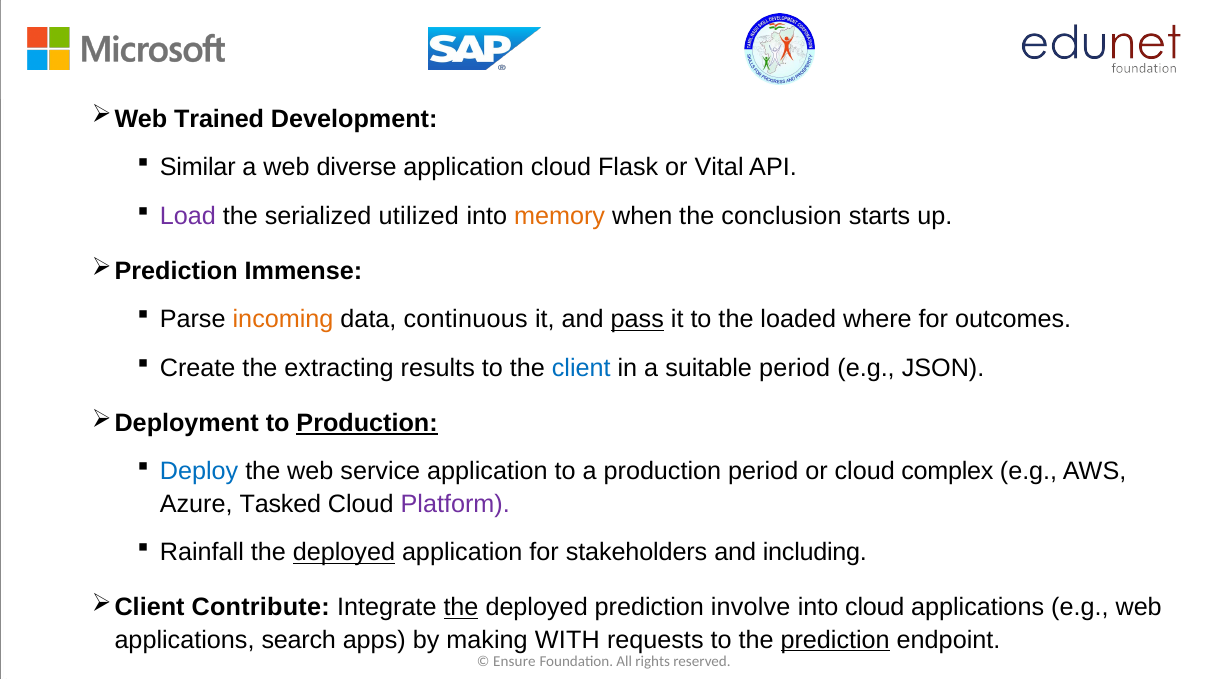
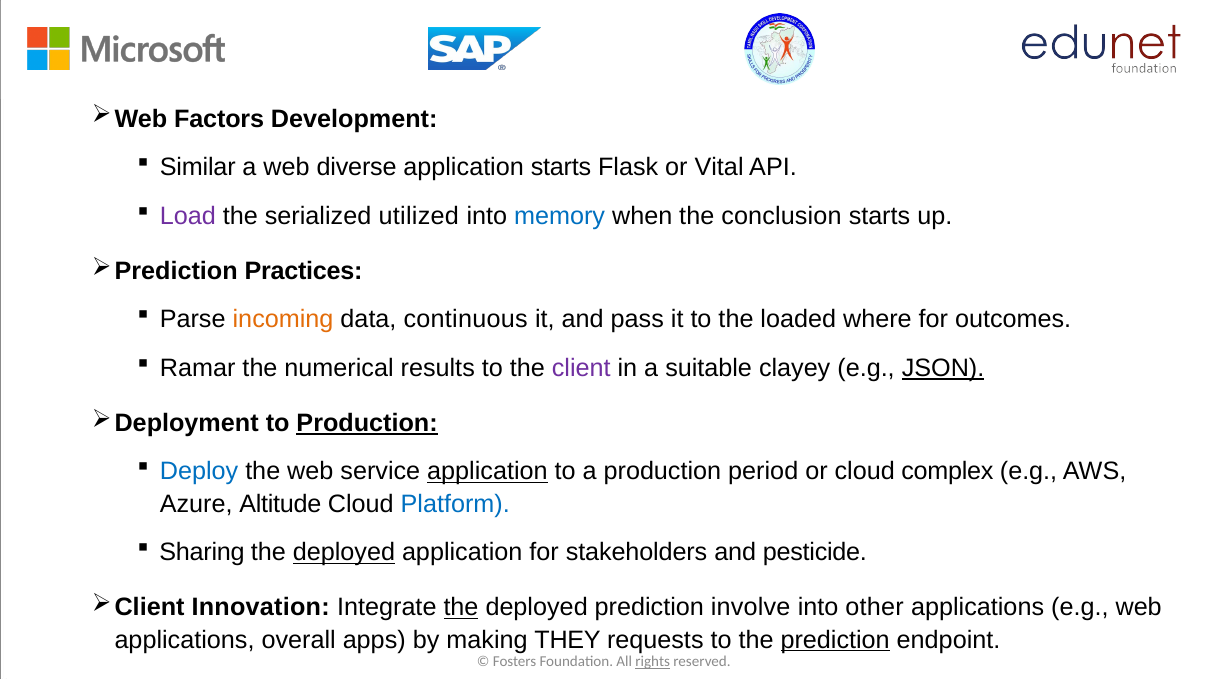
Trained: Trained -> Factors
application cloud: cloud -> starts
memory colour: orange -> blue
Immense: Immense -> Practices
pass underline: present -> none
Create: Create -> Ramar
extracting: extracting -> numerical
client colour: blue -> purple
suitable period: period -> clayey
JSON underline: none -> present
application at (487, 472) underline: none -> present
Tasked: Tasked -> Altitude
Platform colour: purple -> blue
Rainfall: Rainfall -> Sharing
including: including -> pesticide
Contribute: Contribute -> Innovation
into cloud: cloud -> other
search: search -> overall
WITH: WITH -> THEY
Ensure: Ensure -> Fosters
rights underline: none -> present
